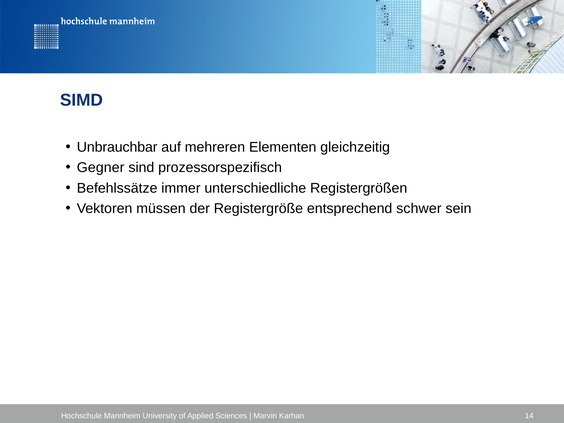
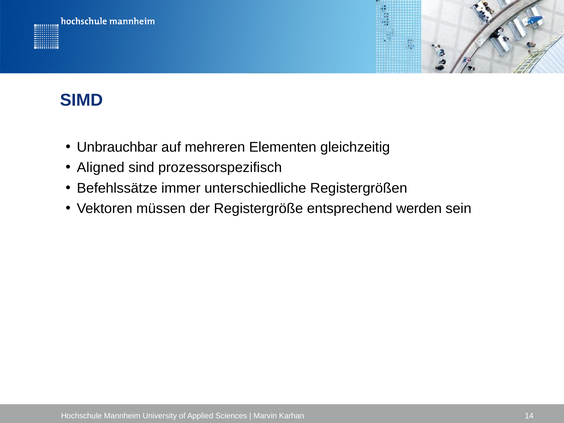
Gegner: Gegner -> Aligned
schwer: schwer -> werden
